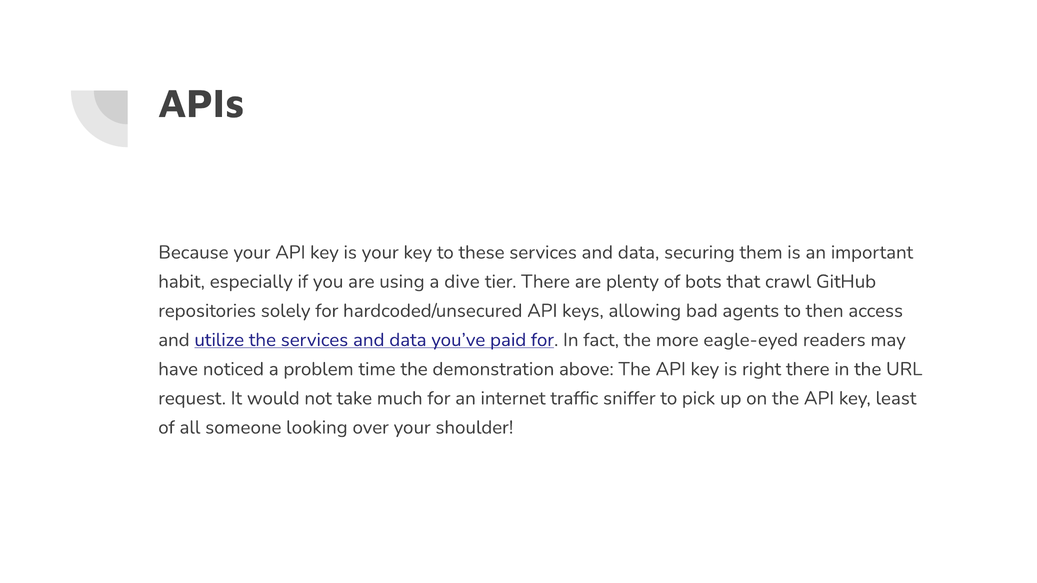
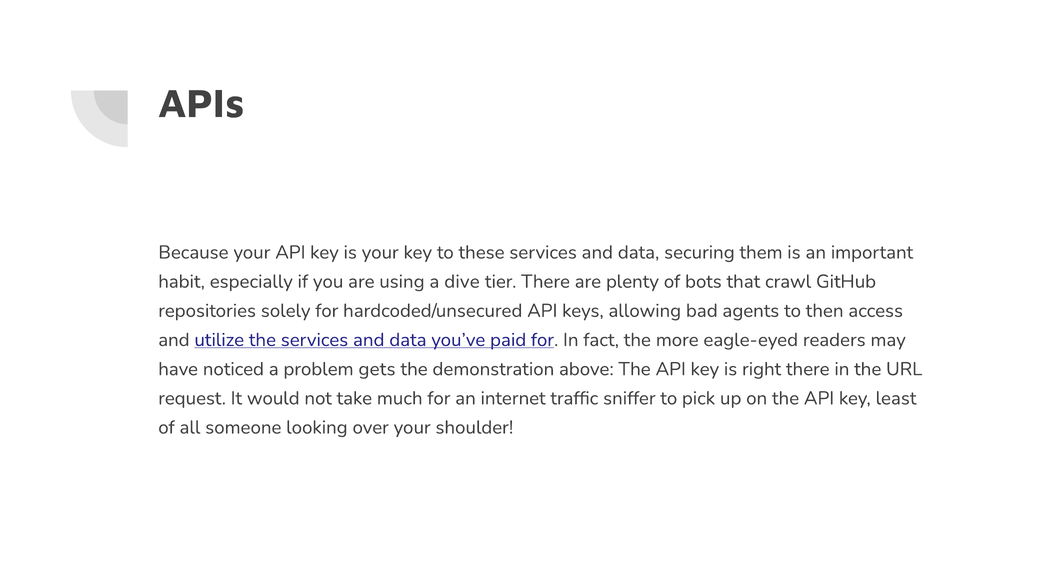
time: time -> gets
